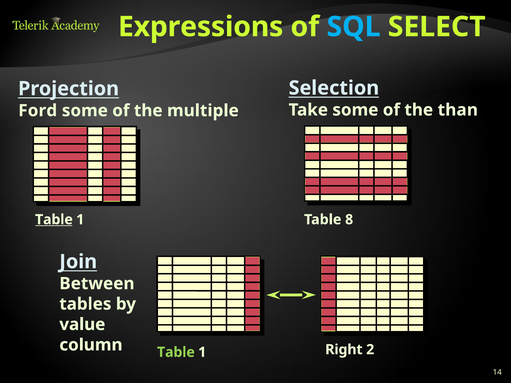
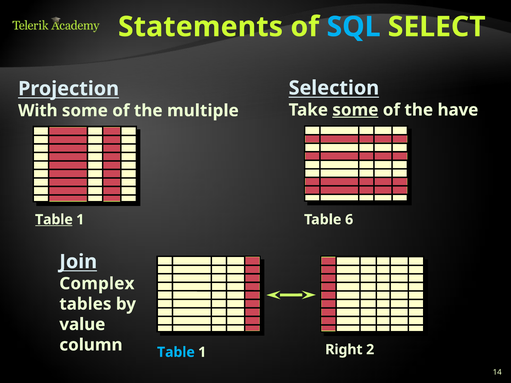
Expressions: Expressions -> Statements
some at (355, 110) underline: none -> present
than: than -> have
Ford: Ford -> With
8: 8 -> 6
Between: Between -> Complex
Table at (176, 352) colour: light green -> light blue
